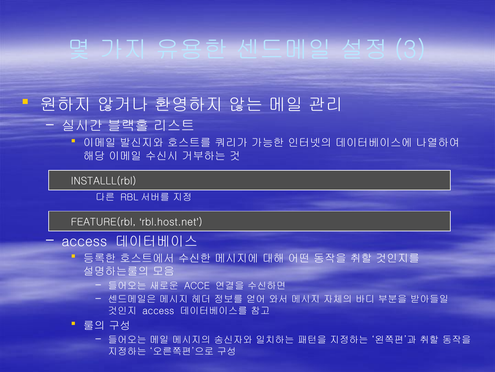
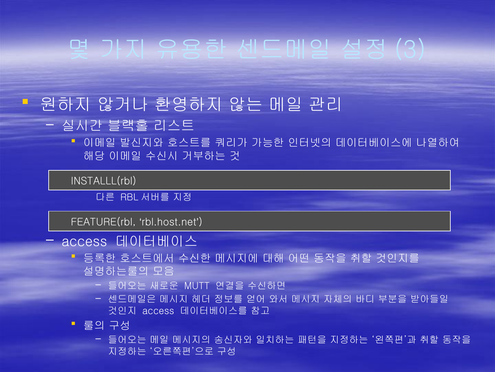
ACCE: ACCE -> MUTT
